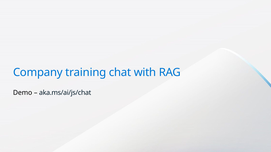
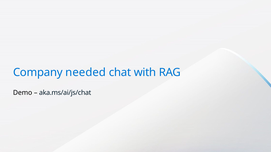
training: training -> needed
